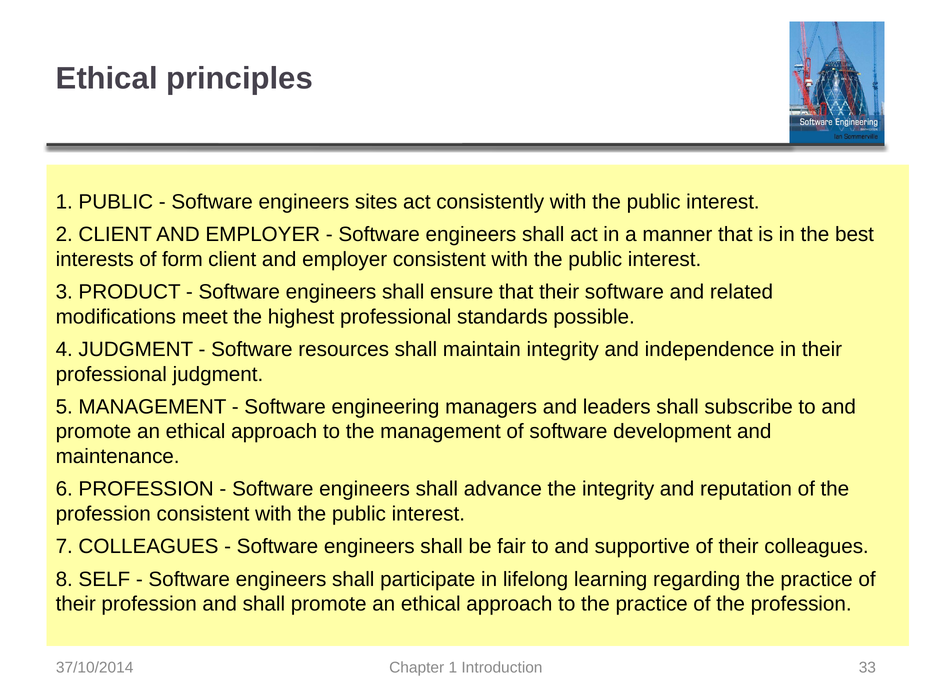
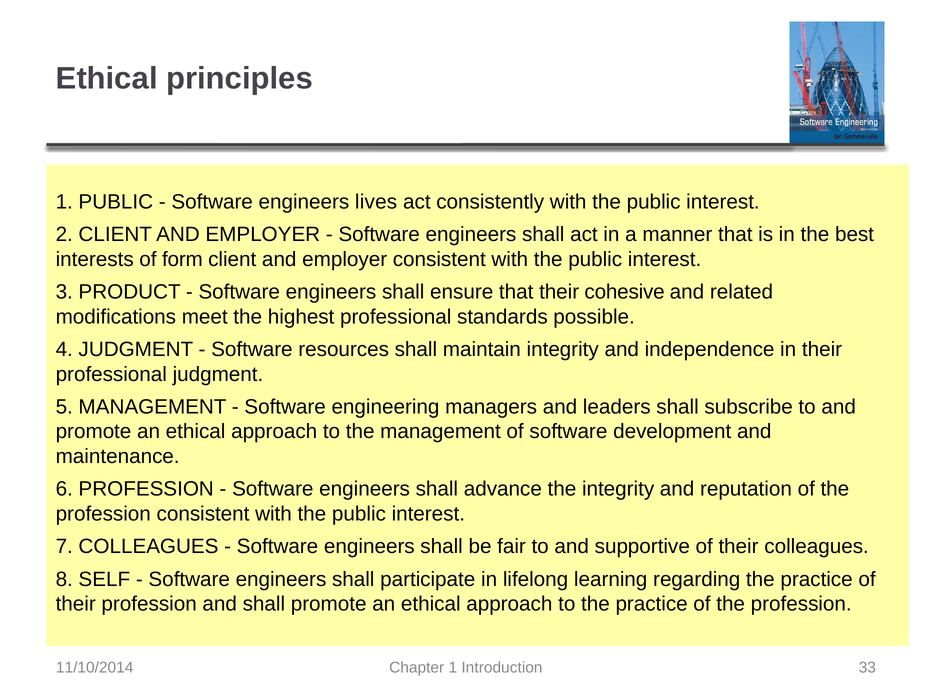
sites: sites -> lives
their software: software -> cohesive
37/10/2014: 37/10/2014 -> 11/10/2014
